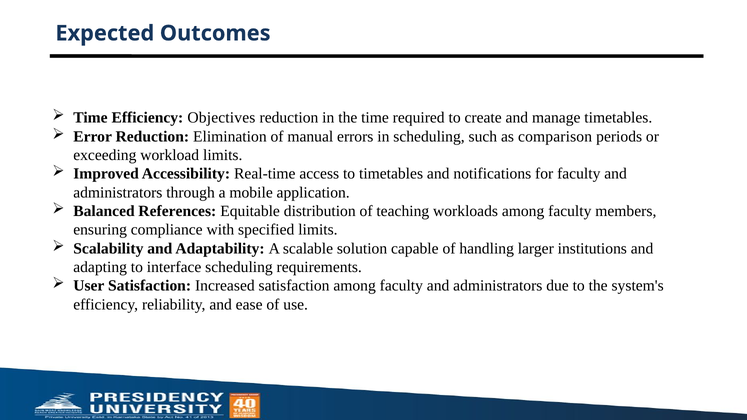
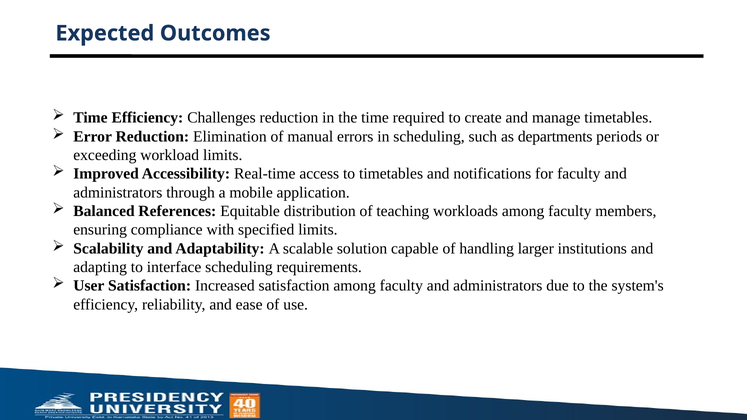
Objectives: Objectives -> Challenges
comparison: comparison -> departments
